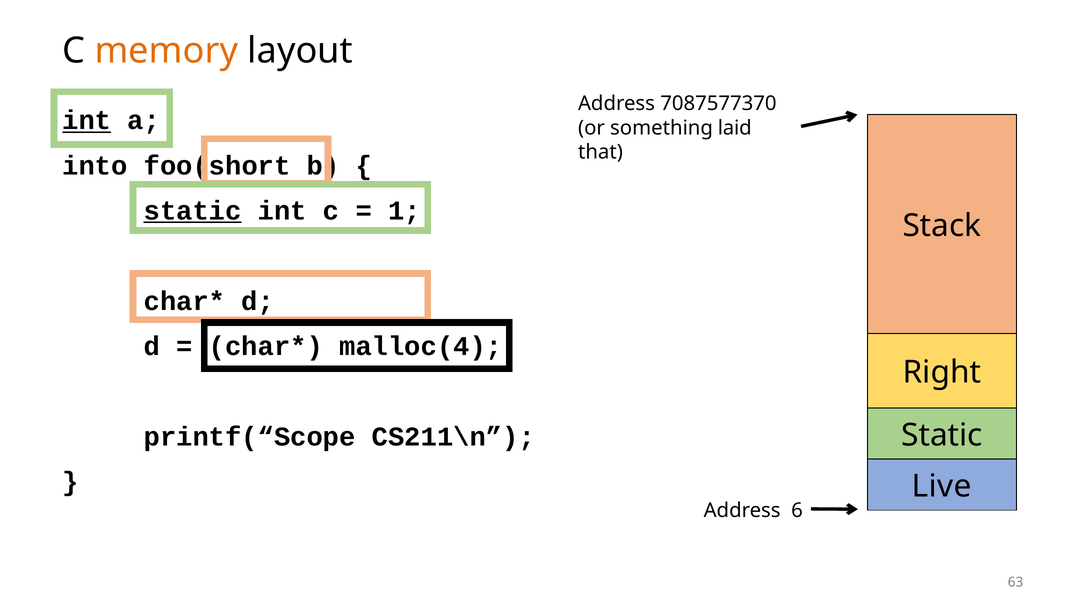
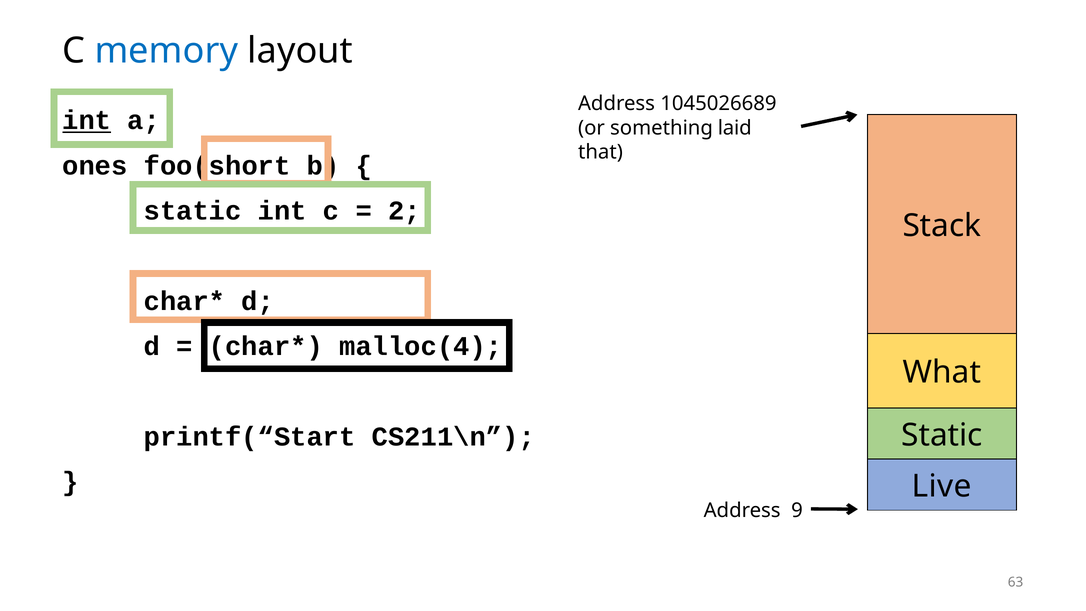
memory colour: orange -> blue
7087577370: 7087577370 -> 1045026689
into: into -> ones
static at (193, 211) underline: present -> none
1: 1 -> 2
Right: Right -> What
printf(“Scope: printf(“Scope -> printf(“Start
6: 6 -> 9
